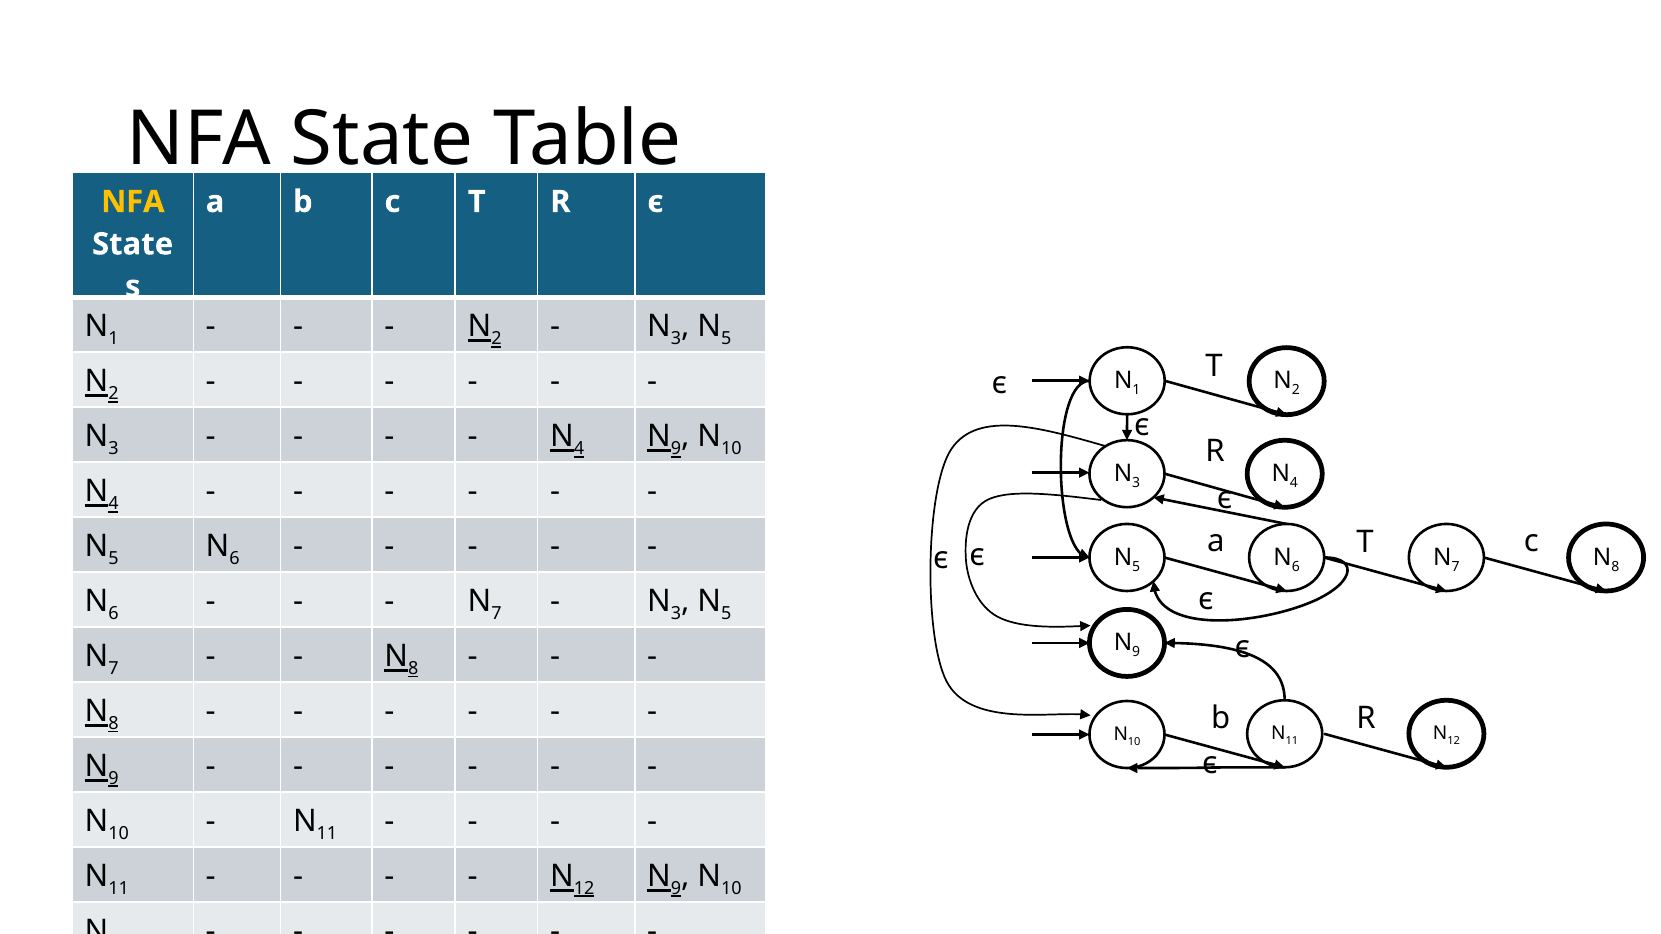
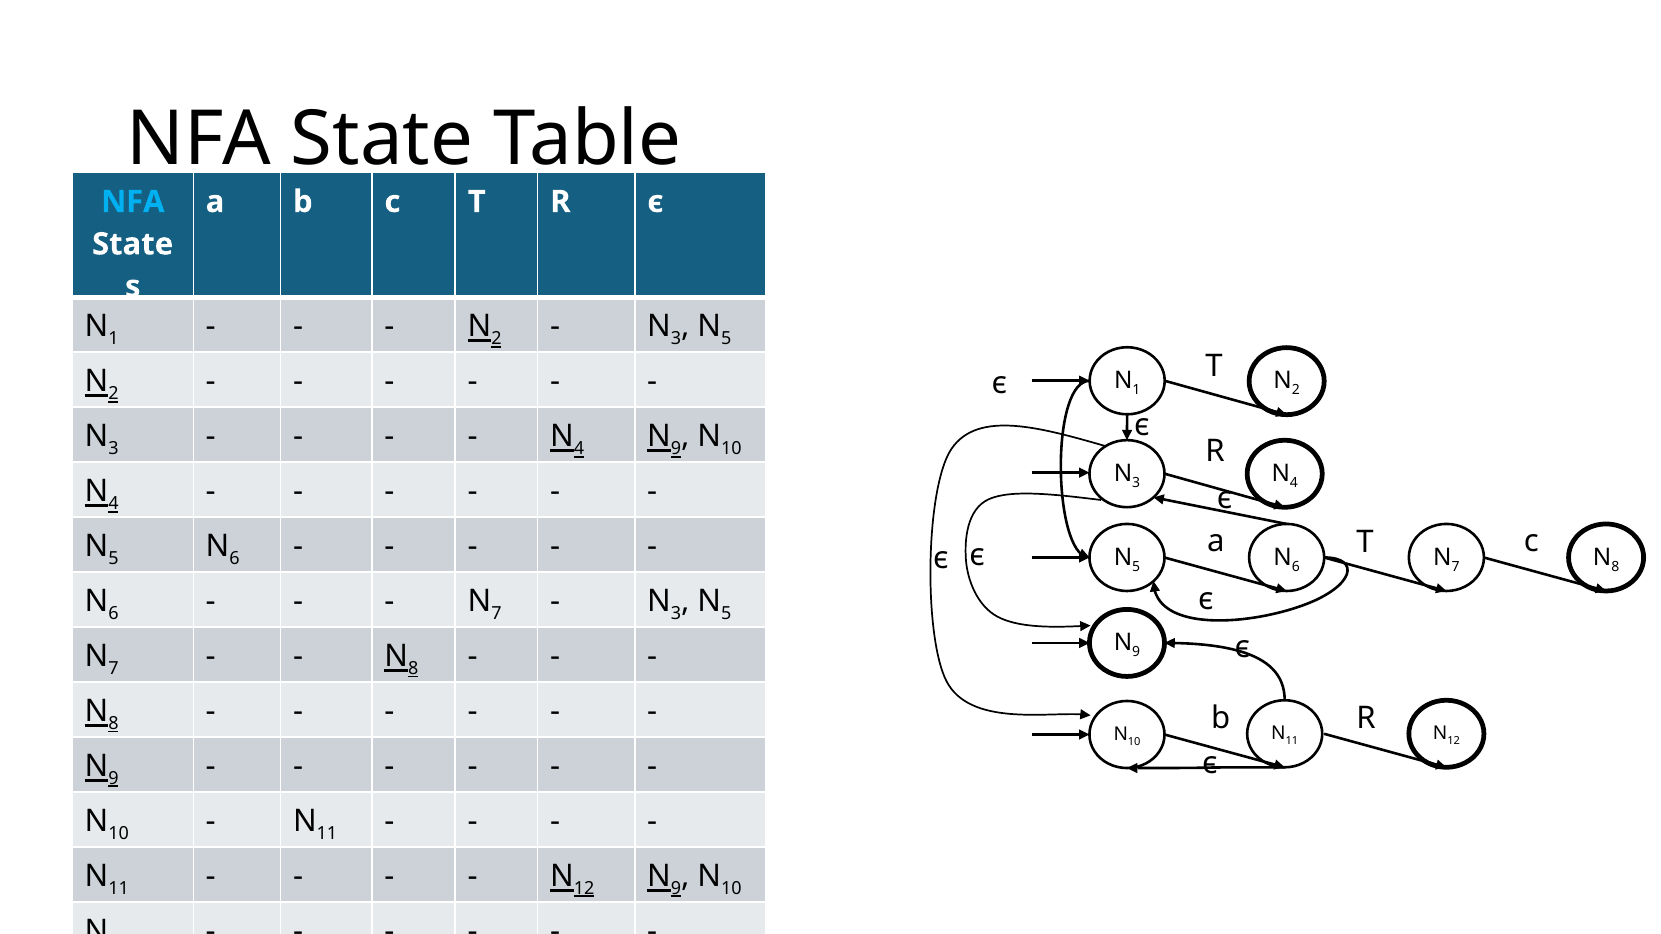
NFA at (133, 202) colour: yellow -> light blue
